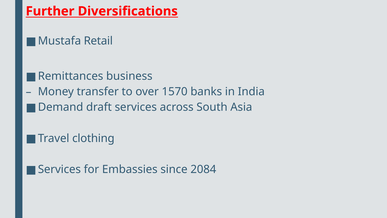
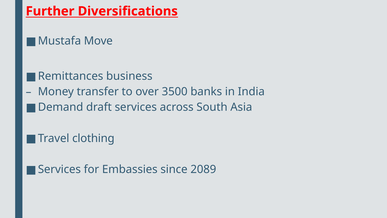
Retail: Retail -> Move
1570: 1570 -> 3500
2084: 2084 -> 2089
